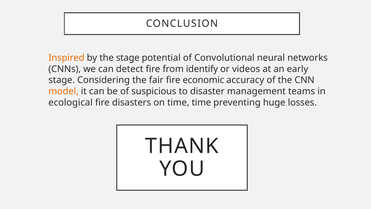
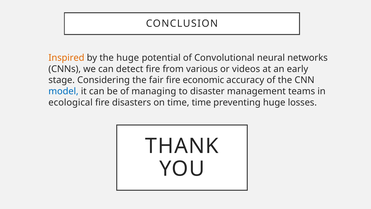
the stage: stage -> huge
identify: identify -> various
model colour: orange -> blue
suspicious: suspicious -> managing
